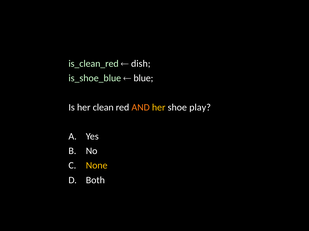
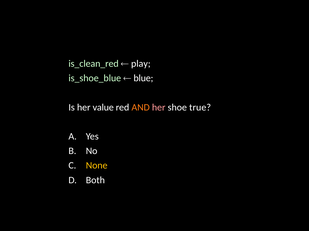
dish: dish -> play
clean: clean -> value
her at (159, 108) colour: yellow -> pink
play: play -> true
